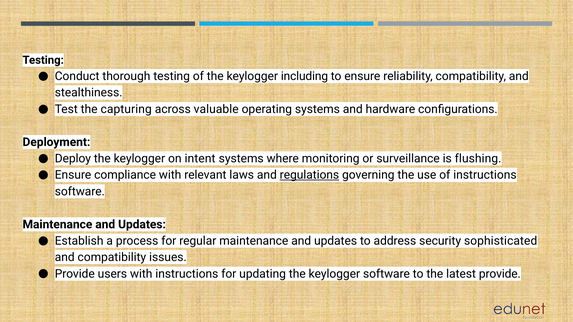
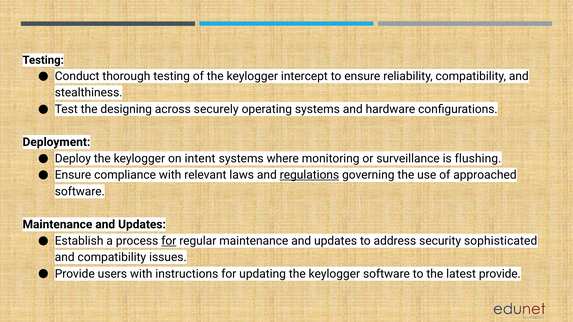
including: including -> intercept
capturing: capturing -> designing
valuable: valuable -> securely
of instructions: instructions -> approached
for at (169, 241) underline: none -> present
